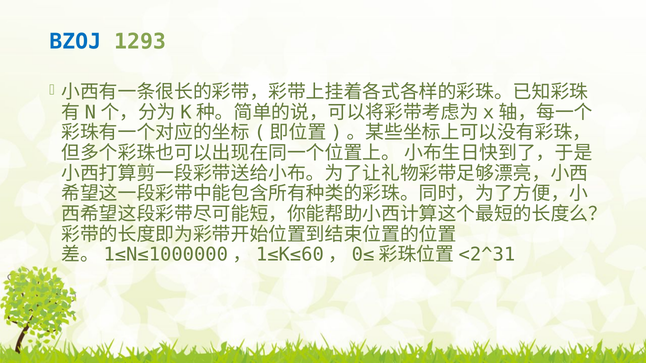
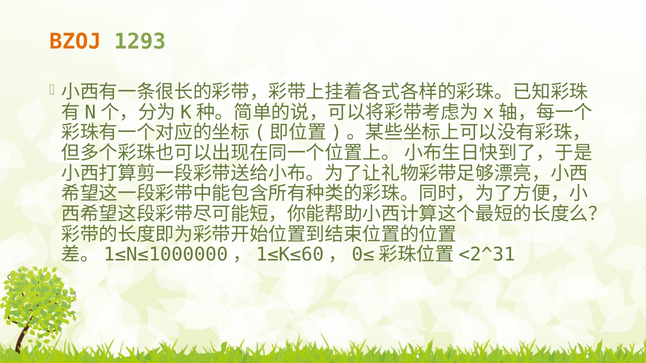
BZOJ colour: blue -> orange
